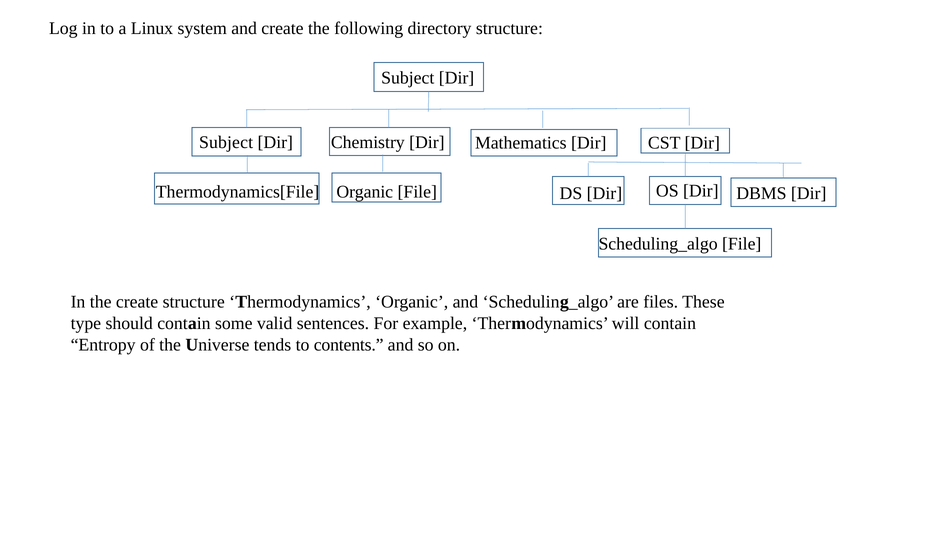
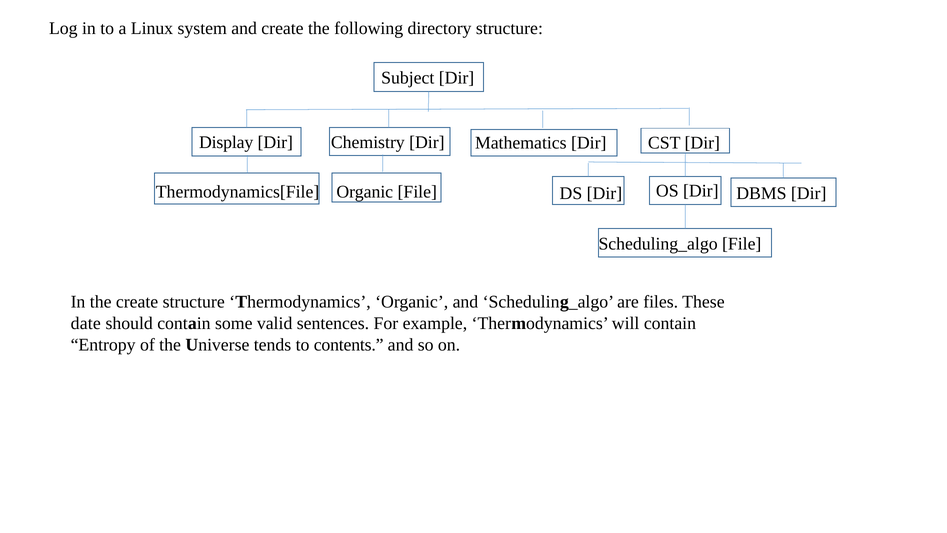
Subject at (226, 142): Subject -> Display
type: type -> date
